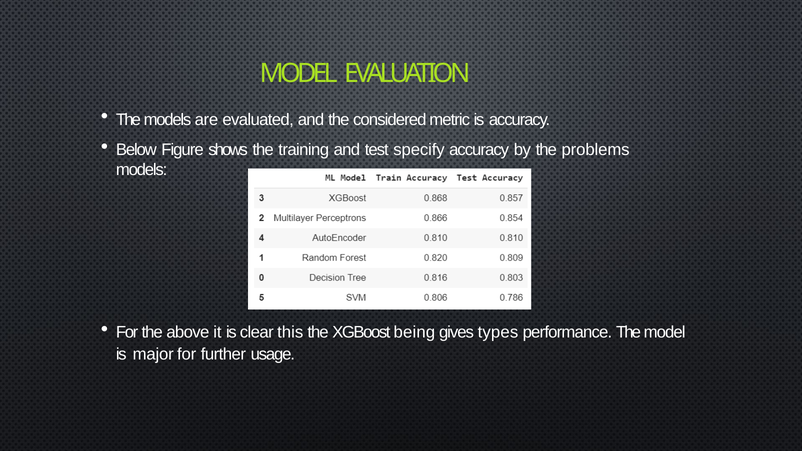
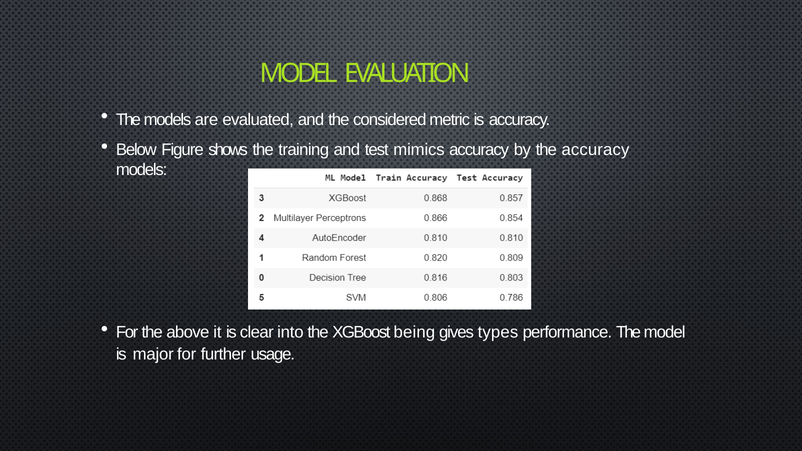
specify: specify -> mimics
the problems: problems -> accuracy
this: this -> into
